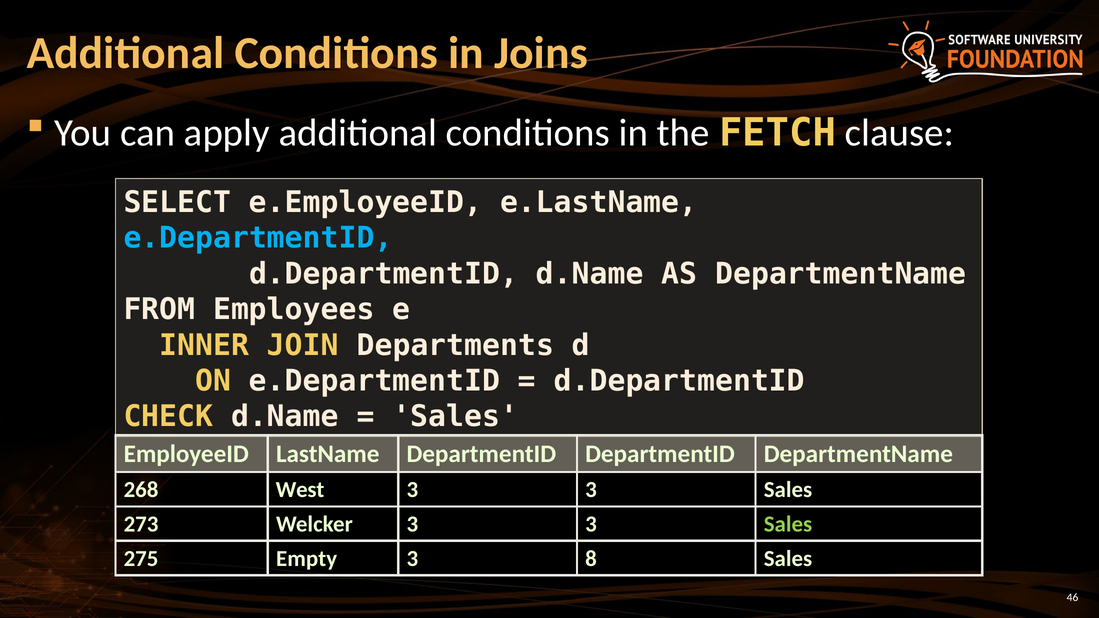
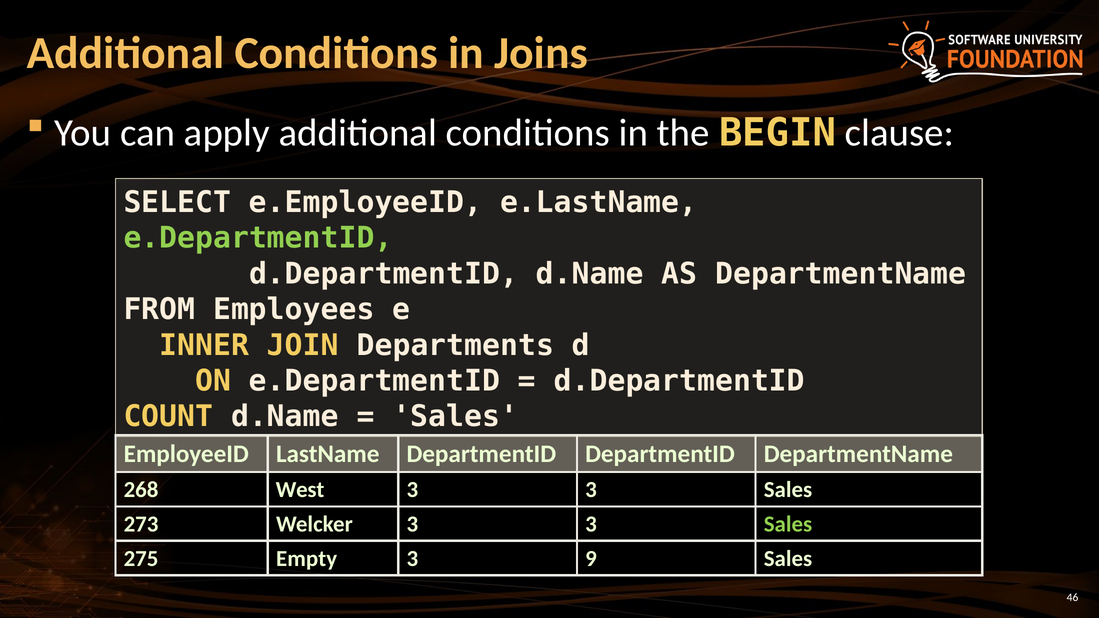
FETCH: FETCH -> BEGIN
e.DepartmentID at (258, 238) colour: light blue -> light green
CHECK: CHECK -> COUNT
8: 8 -> 9
